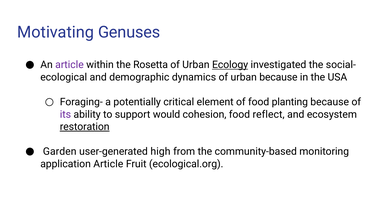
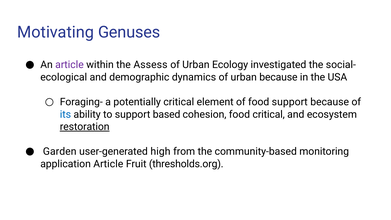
Rosetta: Rosetta -> Assess
Ecology underline: present -> none
food planting: planting -> support
its colour: purple -> blue
would: would -> based
food reflect: reflect -> critical
ecological.org: ecological.org -> thresholds.org
